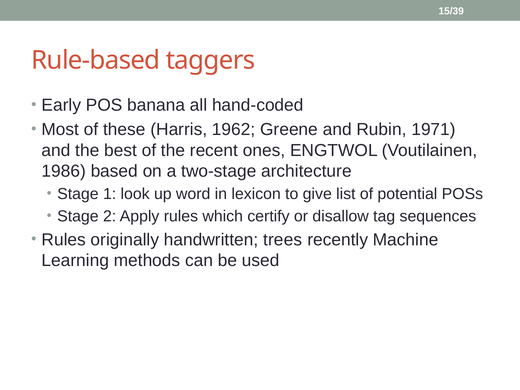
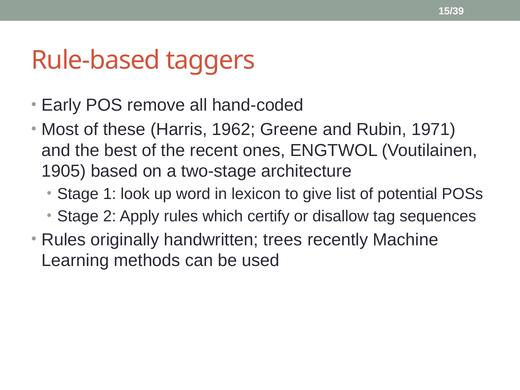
banana: banana -> remove
1986: 1986 -> 1905
